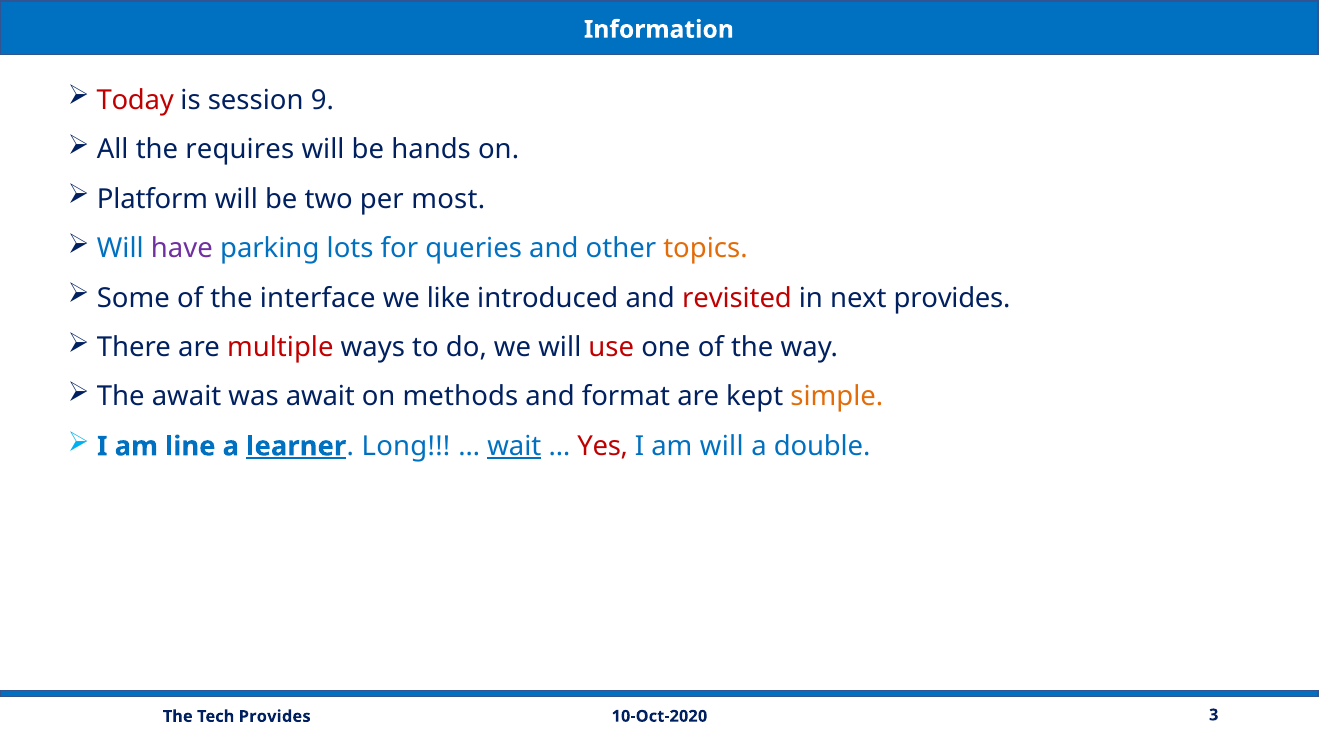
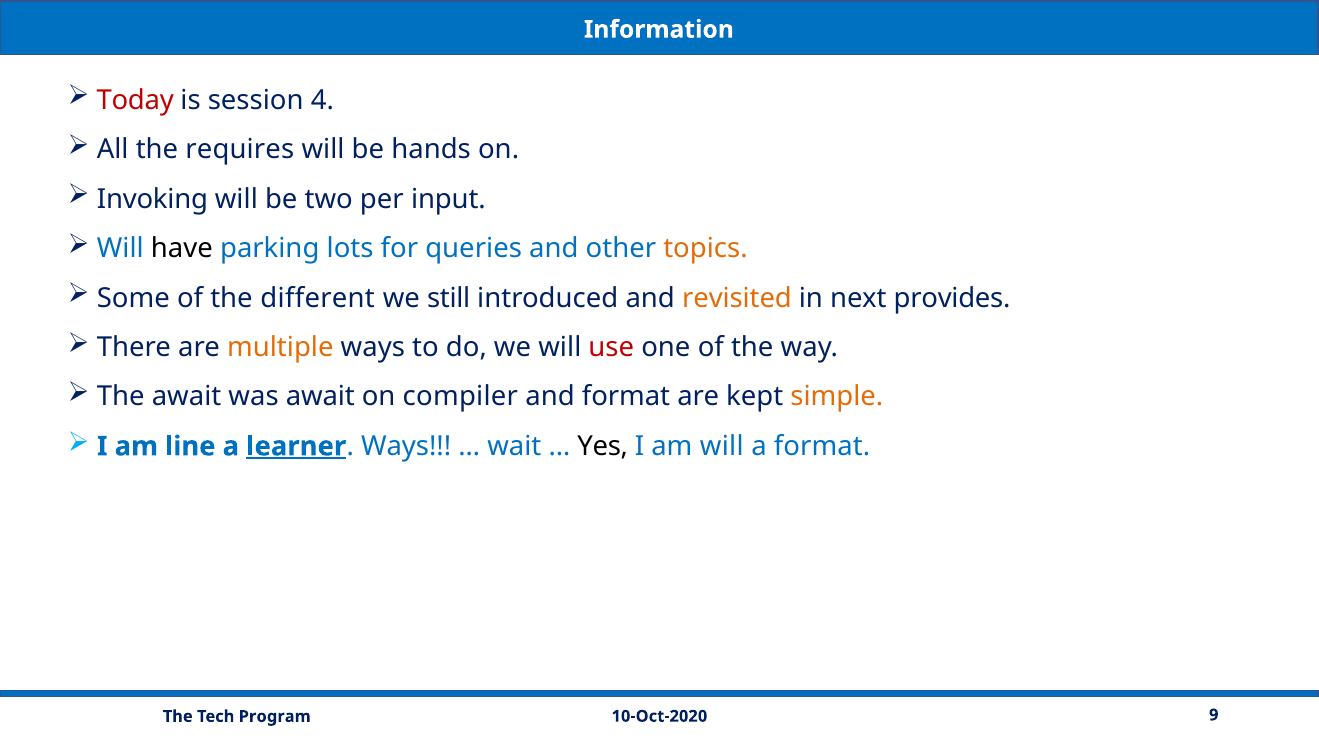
9: 9 -> 4
Platform: Platform -> Invoking
most: most -> input
have colour: purple -> black
interface: interface -> different
like: like -> still
revisited colour: red -> orange
multiple colour: red -> orange
methods: methods -> compiler
Long at (406, 446): Long -> Ways
wait underline: present -> none
Yes colour: red -> black
a double: double -> format
3: 3 -> 9
Tech Provides: Provides -> Program
